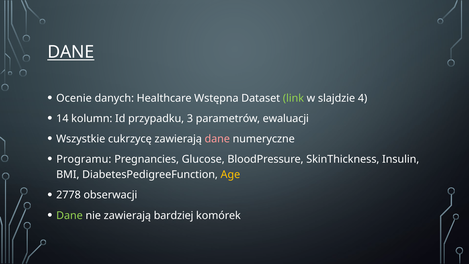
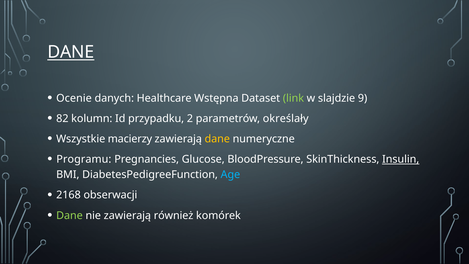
4: 4 -> 9
14: 14 -> 82
3: 3 -> 2
ewaluacji: ewaluacji -> określały
cukrzycę: cukrzycę -> macierzy
dane at (217, 139) colour: pink -> yellow
Insulin underline: none -> present
Age colour: yellow -> light blue
2778: 2778 -> 2168
bardziej: bardziej -> również
